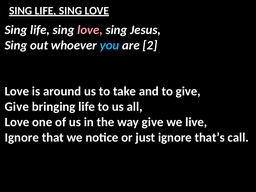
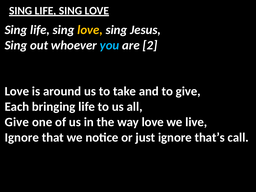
love at (90, 30) colour: pink -> yellow
Give at (17, 107): Give -> Each
Love at (17, 122): Love -> Give
way give: give -> love
